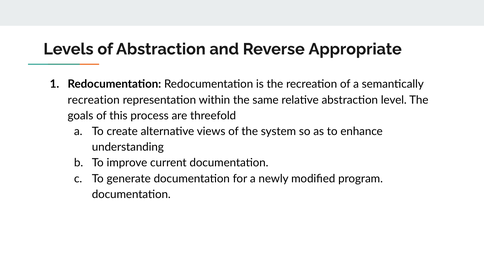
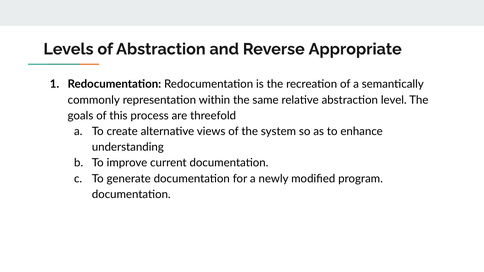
recreation at (94, 100): recreation -> commonly
